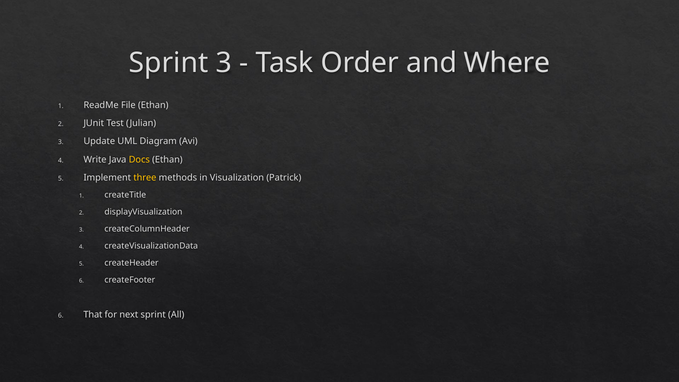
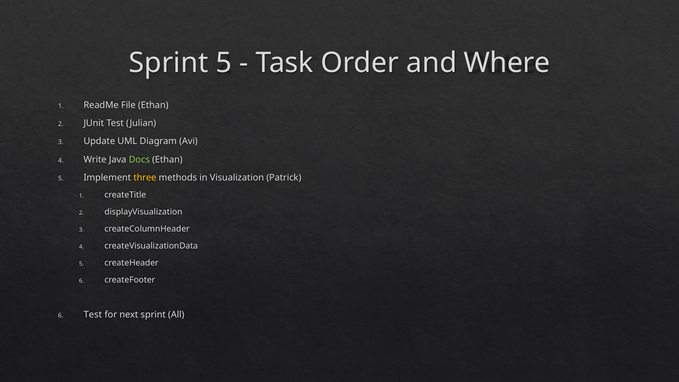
Sprint 3: 3 -> 5
Docs colour: yellow -> light green
That at (93, 315): That -> Test
